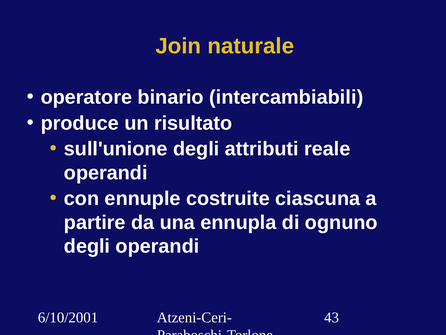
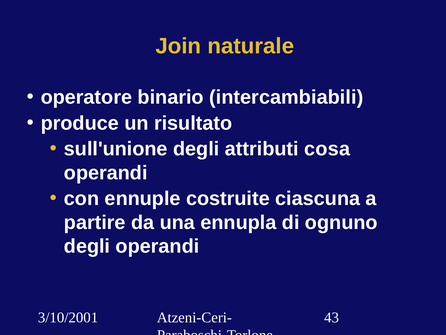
reale: reale -> cosa
6/10/2001: 6/10/2001 -> 3/10/2001
